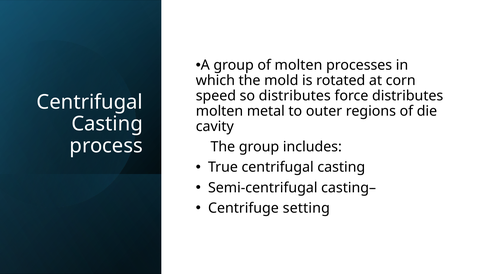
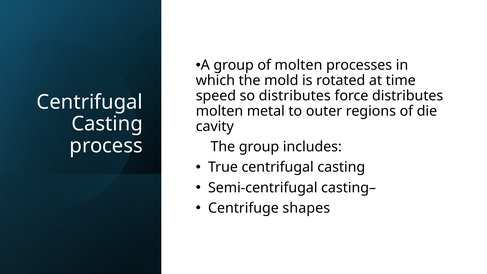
corn: corn -> time
setting: setting -> shapes
